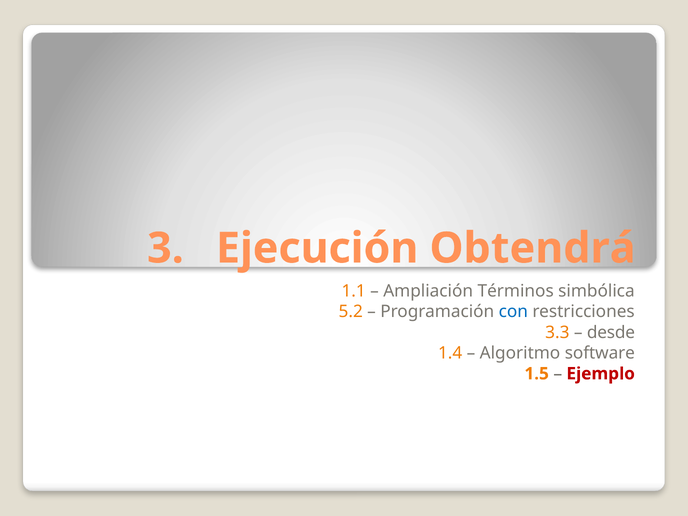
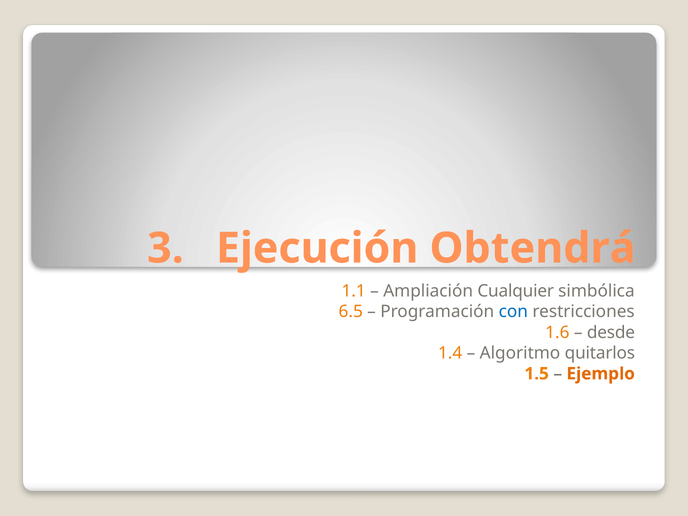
Términos: Términos -> Cualquier
5.2: 5.2 -> 6.5
3.3: 3.3 -> 1.6
software: software -> quitarlos
Ejemplo colour: red -> orange
